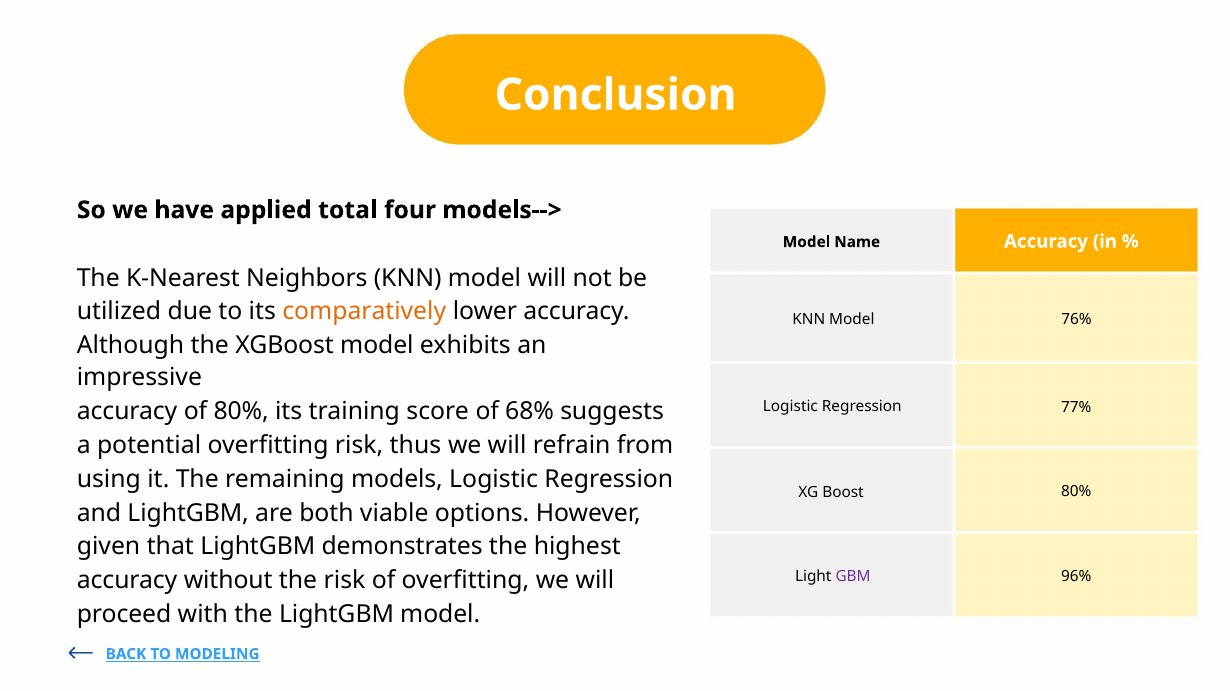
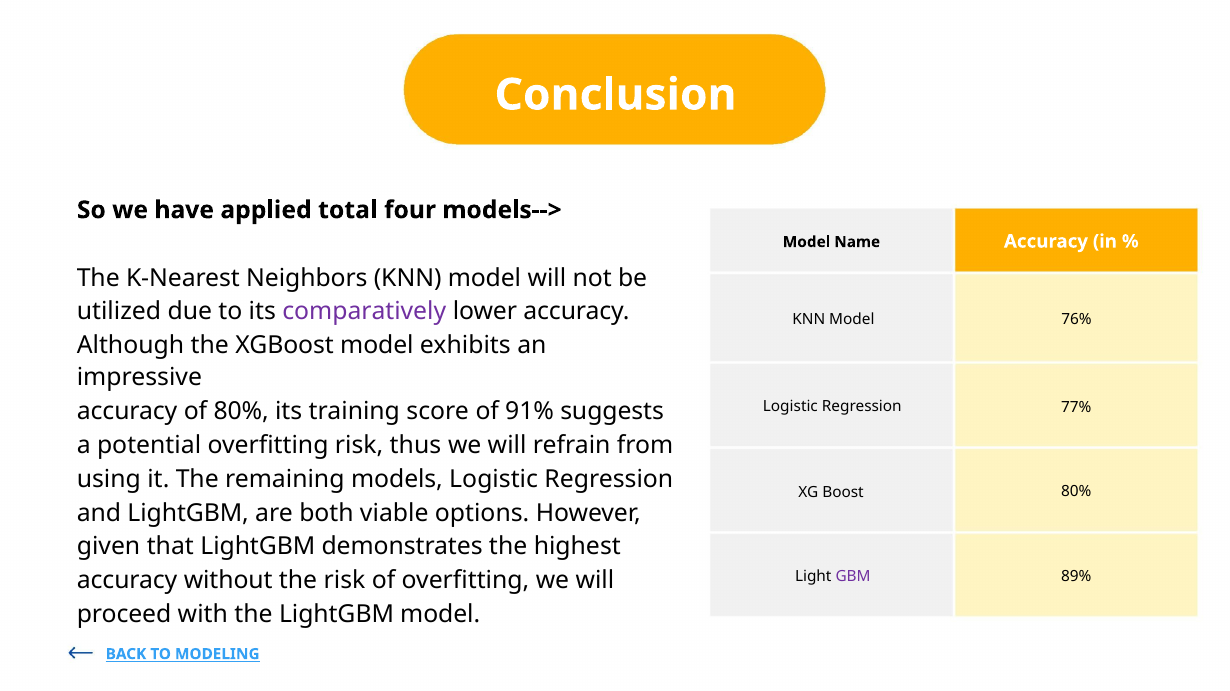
comparatively colour: orange -> purple
68%: 68% -> 91%
96%: 96% -> 89%
